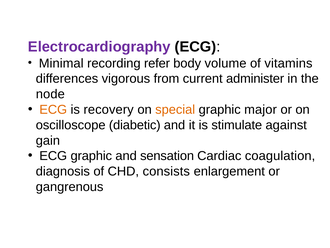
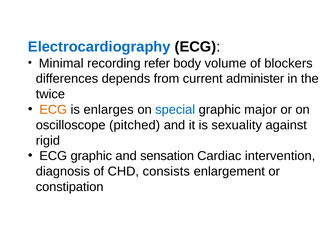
Electrocardiography colour: purple -> blue
vitamins: vitamins -> blockers
vigorous: vigorous -> depends
node: node -> twice
recovery: recovery -> enlarges
special colour: orange -> blue
diabetic: diabetic -> pitched
stimulate: stimulate -> sexuality
gain: gain -> rigid
coagulation: coagulation -> intervention
gangrenous: gangrenous -> constipation
